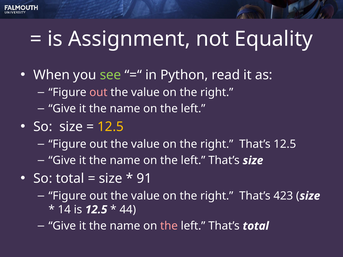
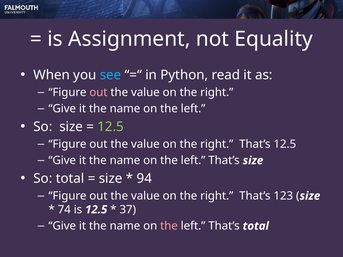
see colour: light green -> light blue
12.5 at (111, 127) colour: yellow -> light green
91: 91 -> 94
423: 423 -> 123
14: 14 -> 74
44: 44 -> 37
